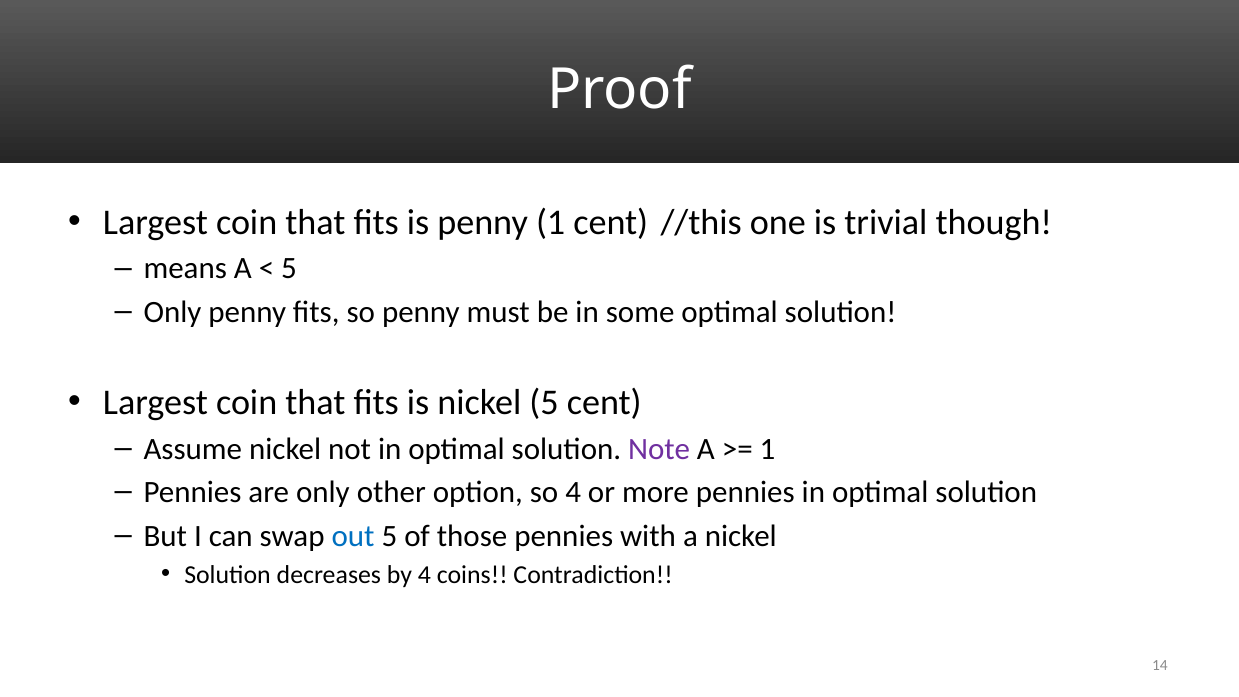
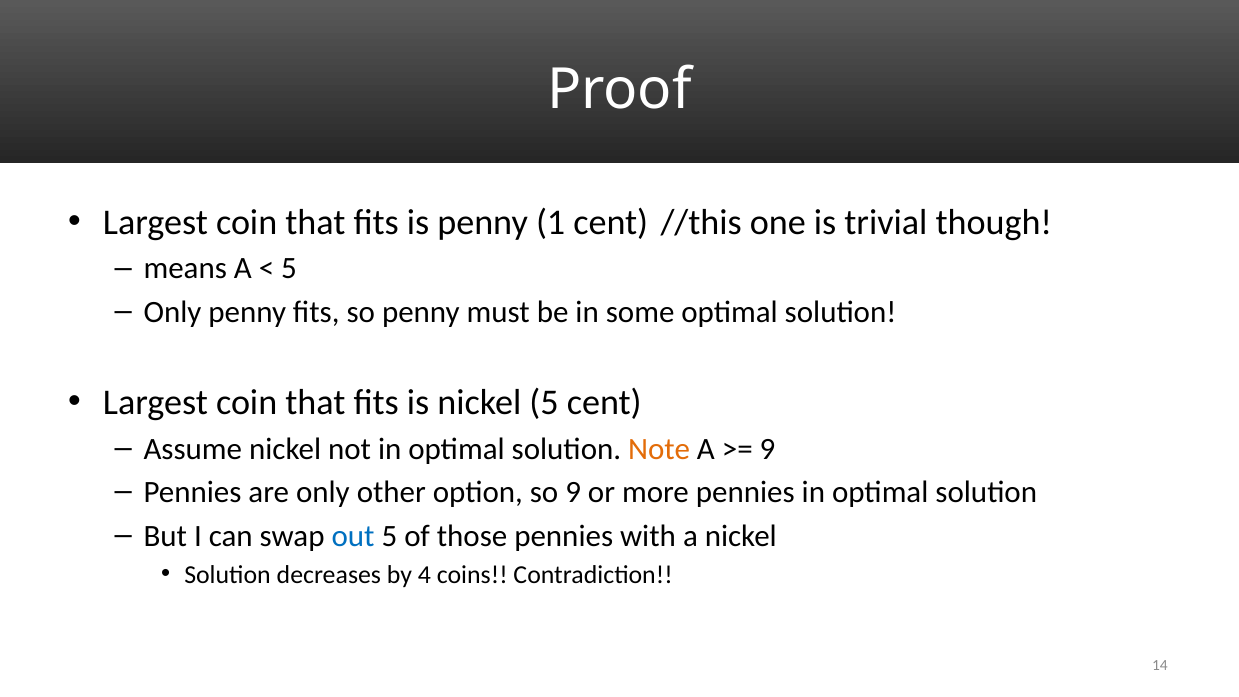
Note colour: purple -> orange
1 at (767, 449): 1 -> 9
so 4: 4 -> 9
